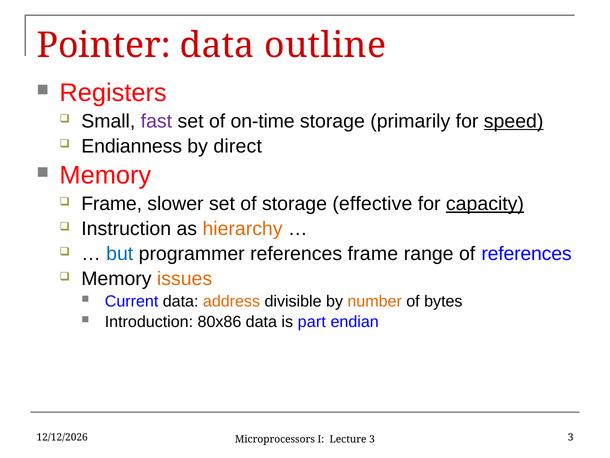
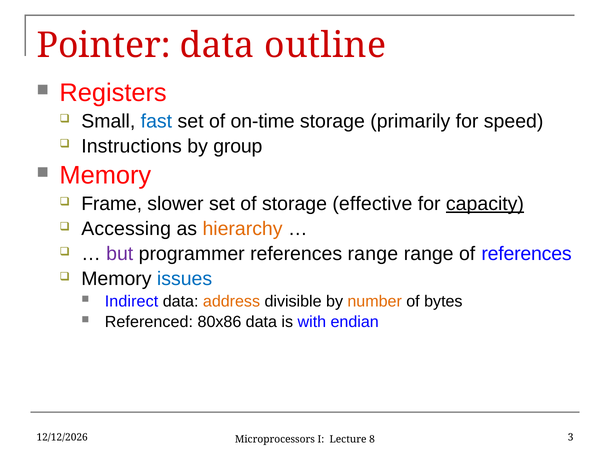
fast colour: purple -> blue
speed underline: present -> none
Endianness: Endianness -> Instructions
direct: direct -> group
Instruction: Instruction -> Accessing
but colour: blue -> purple
references frame: frame -> range
issues colour: orange -> blue
Current: Current -> Indirect
Introduction: Introduction -> Referenced
part: part -> with
Lecture 3: 3 -> 8
